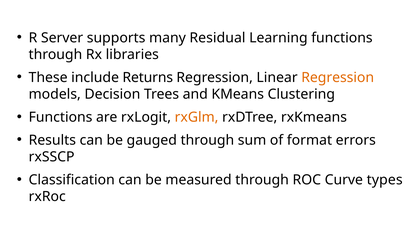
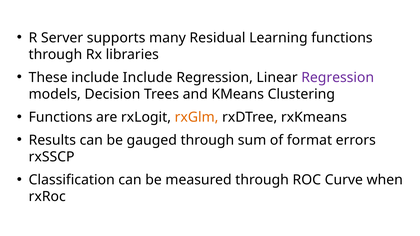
include Returns: Returns -> Include
Regression at (338, 78) colour: orange -> purple
types: types -> when
